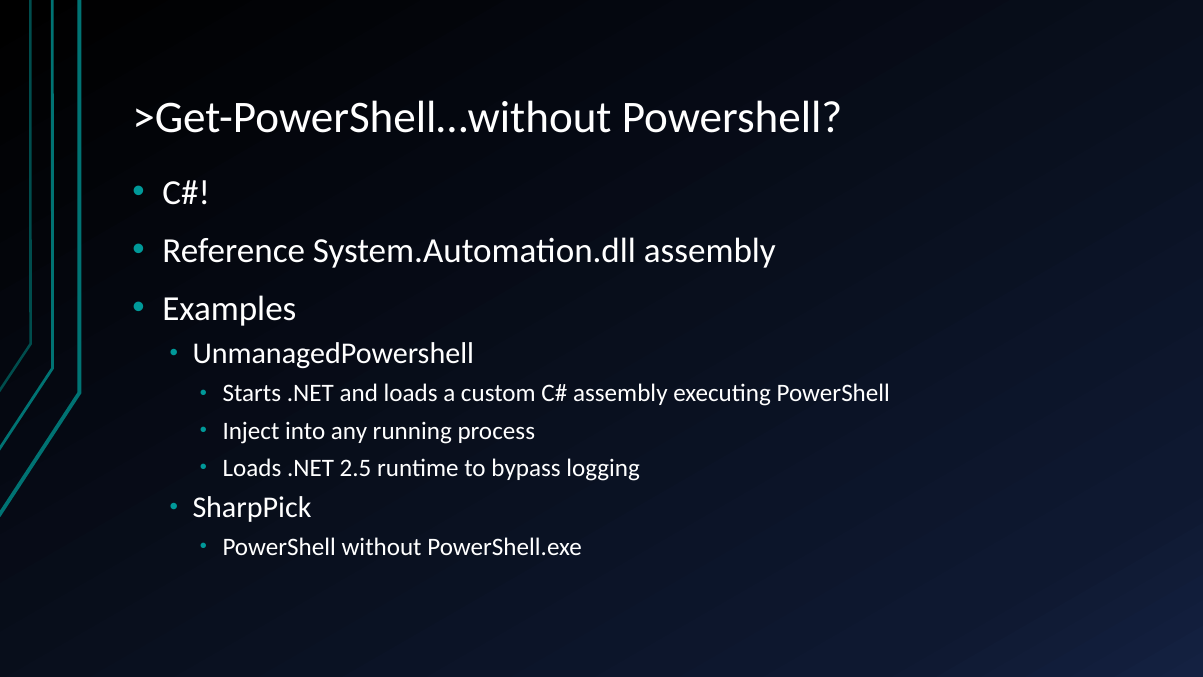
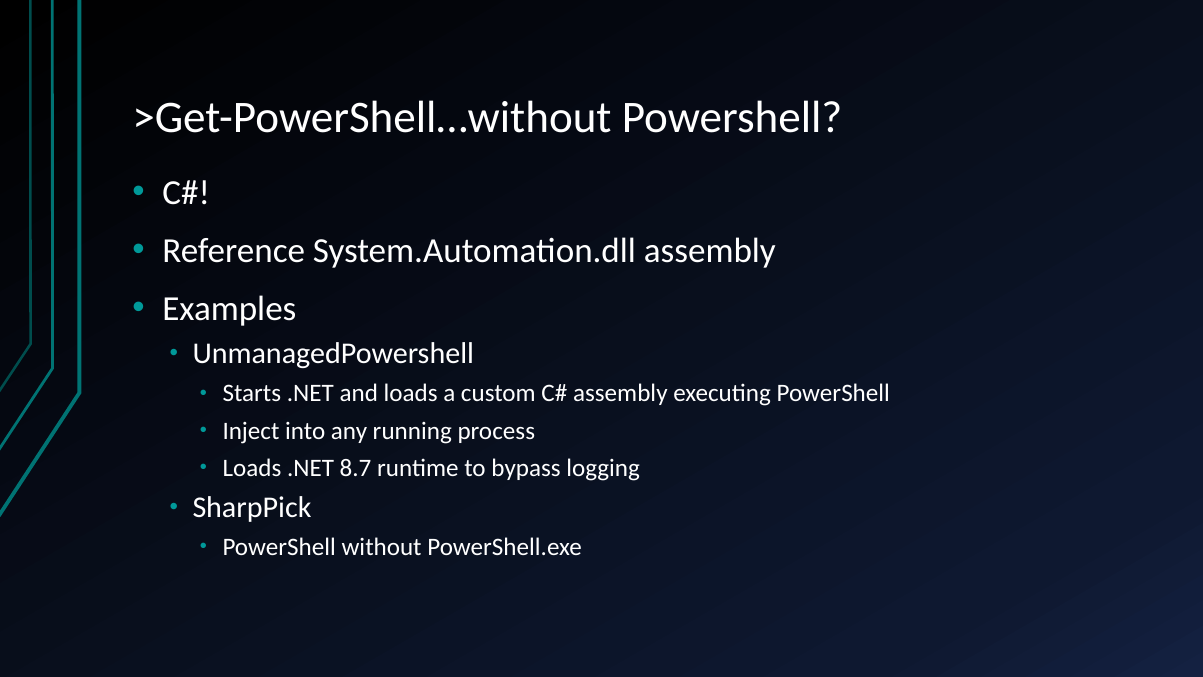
2.5: 2.5 -> 8.7
